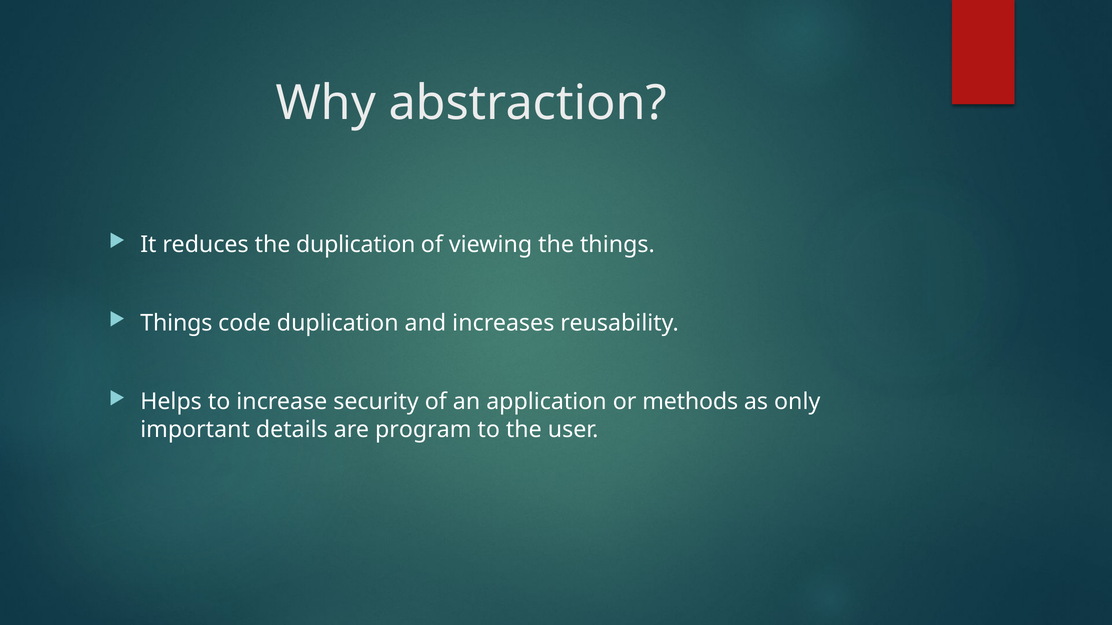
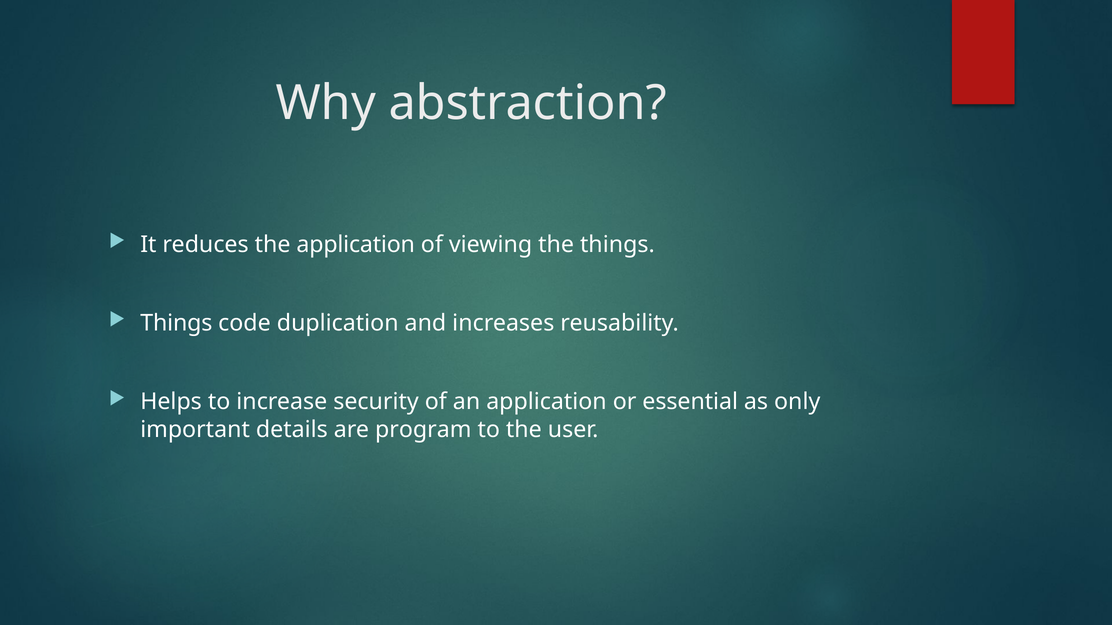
the duplication: duplication -> application
methods: methods -> essential
